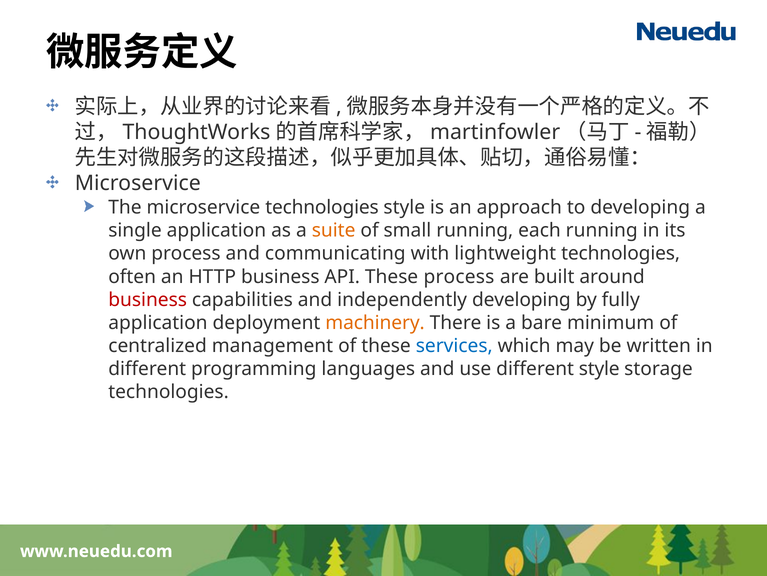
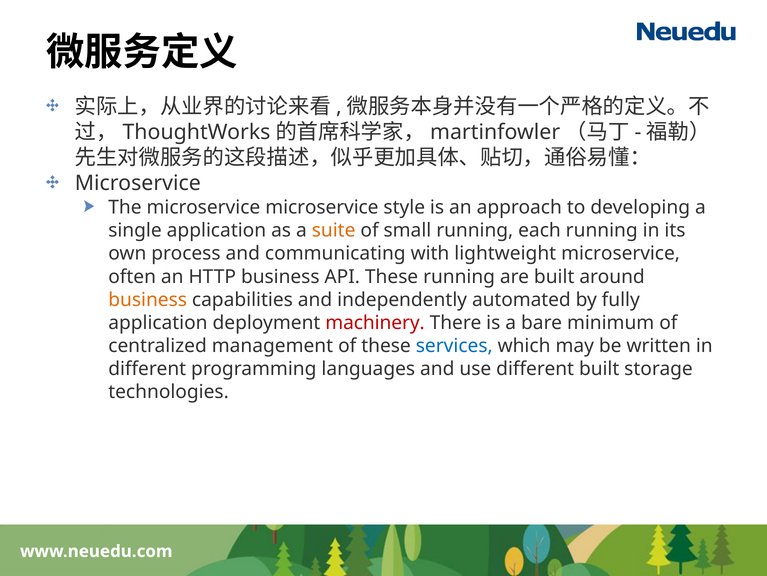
microservice technologies: technologies -> microservice
lightweight technologies: technologies -> microservice
These process: process -> running
business at (148, 299) colour: red -> orange
independently developing: developing -> automated
machinery colour: orange -> red
different style: style -> built
